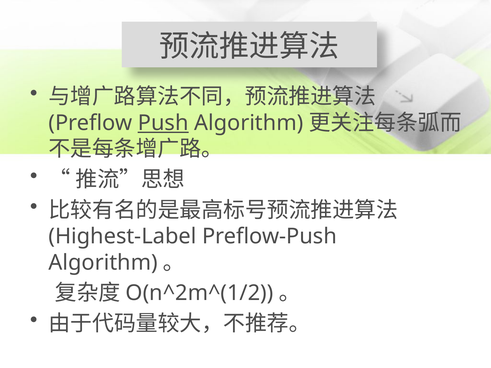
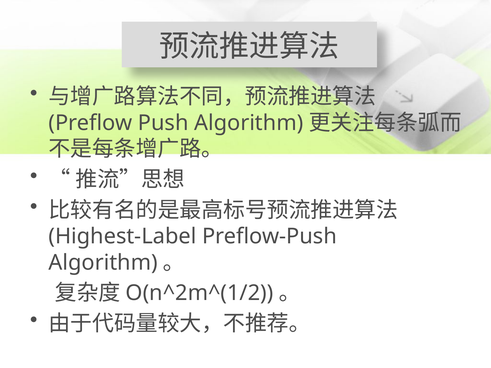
Push underline: present -> none
